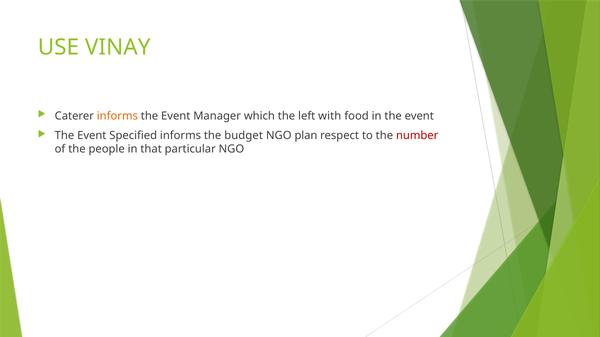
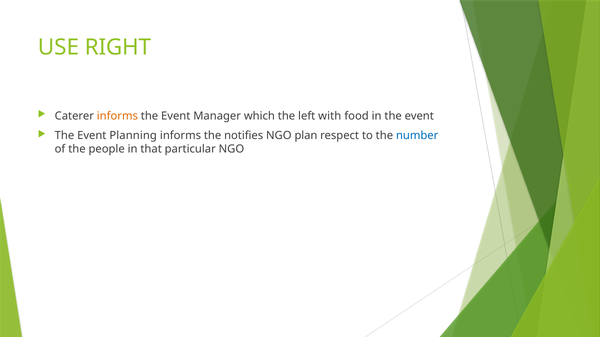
VINAY: VINAY -> RIGHT
Specified: Specified -> Planning
budget: budget -> notifies
number colour: red -> blue
